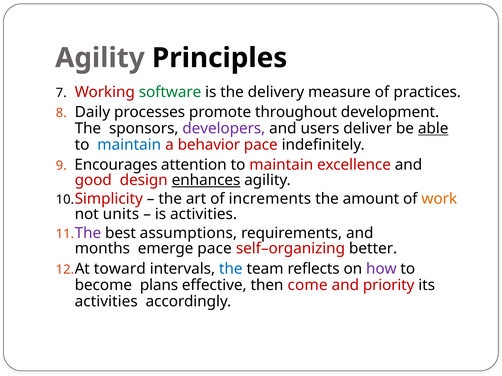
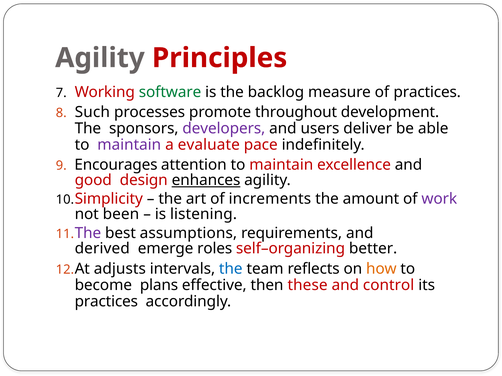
Principles colour: black -> red
delivery: delivery -> backlog
Daily: Daily -> Such
able underline: present -> none
maintain at (129, 145) colour: blue -> purple
behavior: behavior -> evaluate
work colour: orange -> purple
units: units -> been
is activities: activities -> listening
months: months -> derived
emerge pace: pace -> roles
toward: toward -> adjusts
how colour: purple -> orange
come: come -> these
priority: priority -> control
activities at (106, 302): activities -> practices
